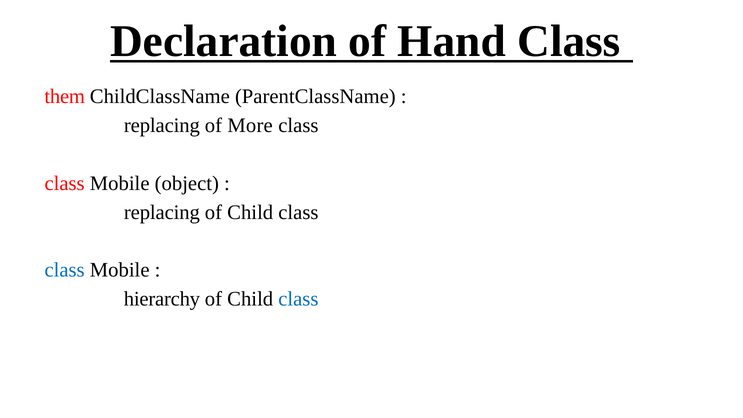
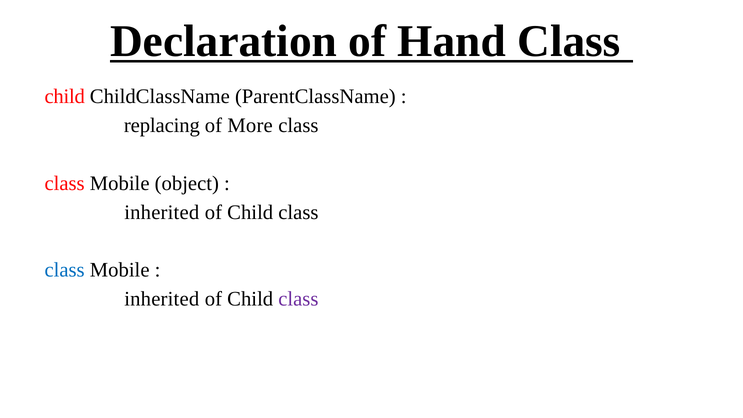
them at (65, 97): them -> child
replacing at (162, 212): replacing -> inherited
hierarchy at (162, 299): hierarchy -> inherited
class at (298, 299) colour: blue -> purple
